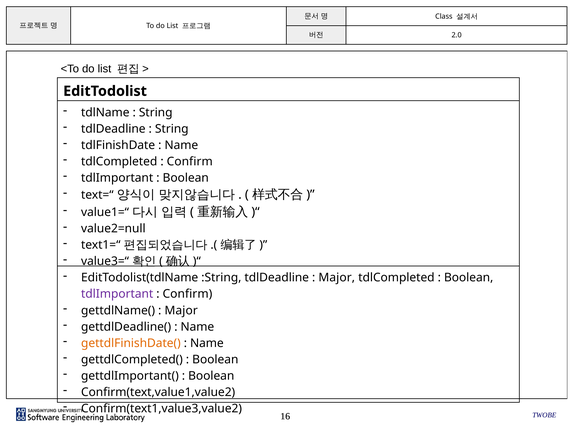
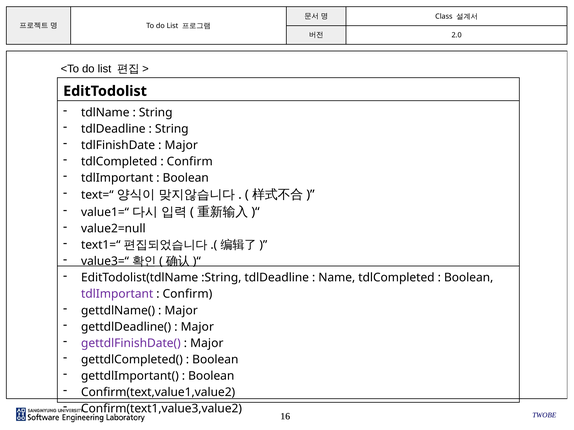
Name at (181, 145): Name -> Major
Major at (337, 278): Major -> Name
Name at (197, 327): Name -> Major
gettdlFinishDate( colour: orange -> purple
Name at (207, 343): Name -> Major
